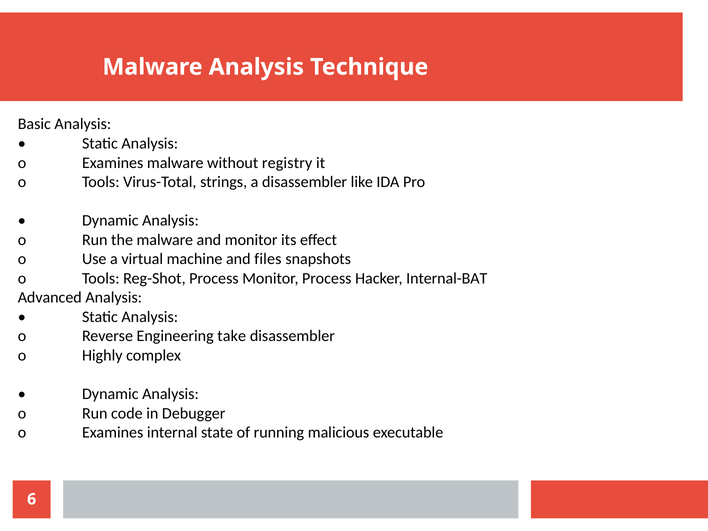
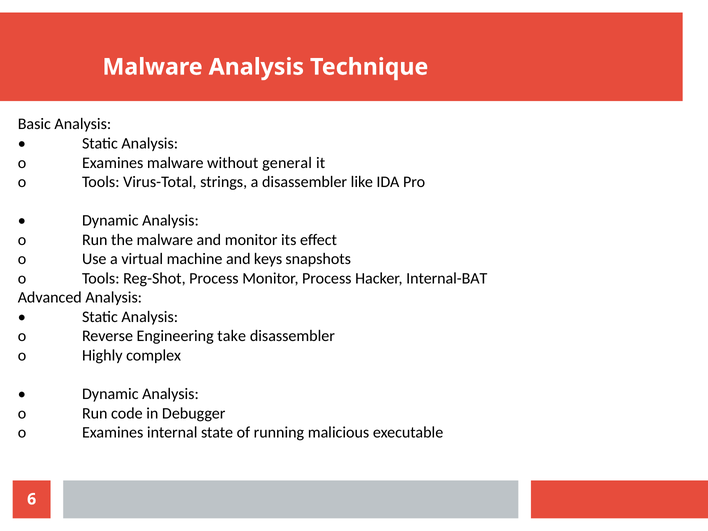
registry: registry -> general
files: files -> keys
